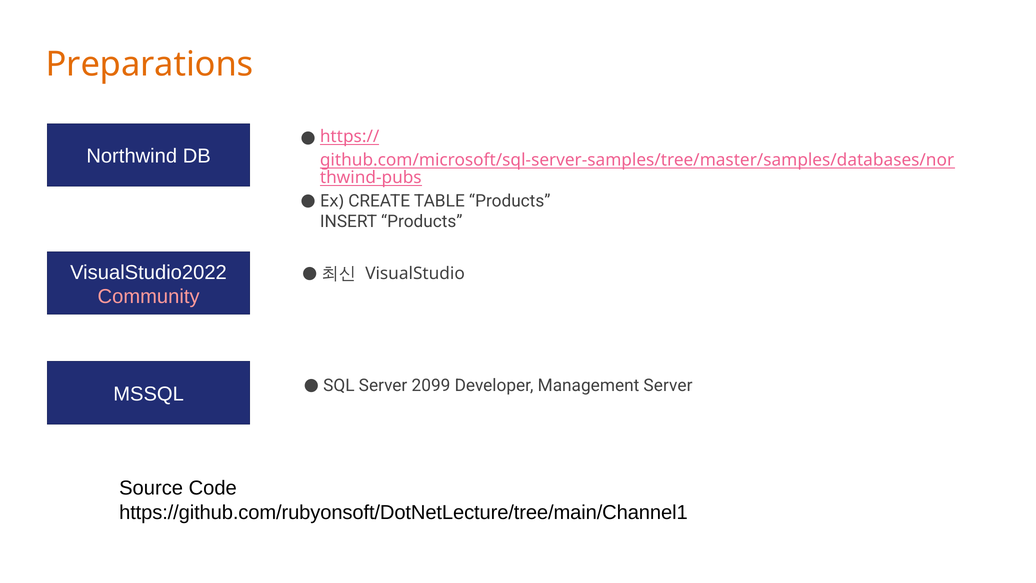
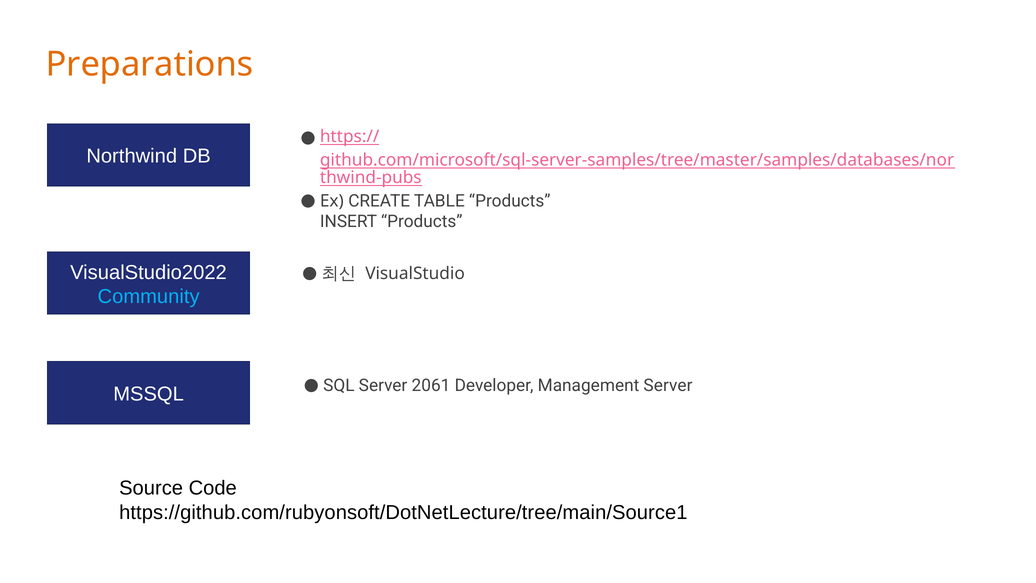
Community colour: pink -> light blue
2099: 2099 -> 2061
https://github.com/rubyonsoft/DotNetLecture/tree/main/Channel1: https://github.com/rubyonsoft/DotNetLecture/tree/main/Channel1 -> https://github.com/rubyonsoft/DotNetLecture/tree/main/Source1
